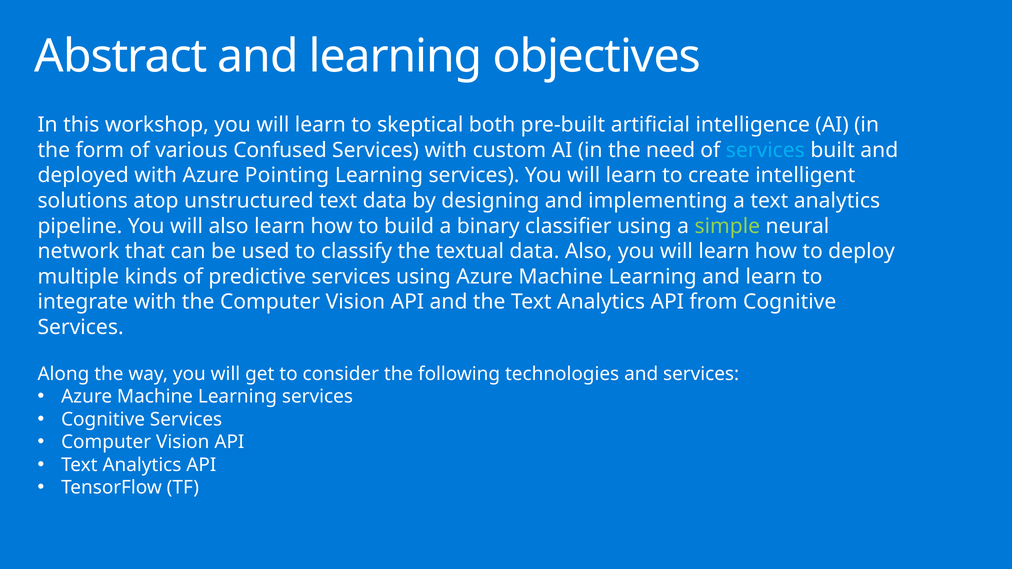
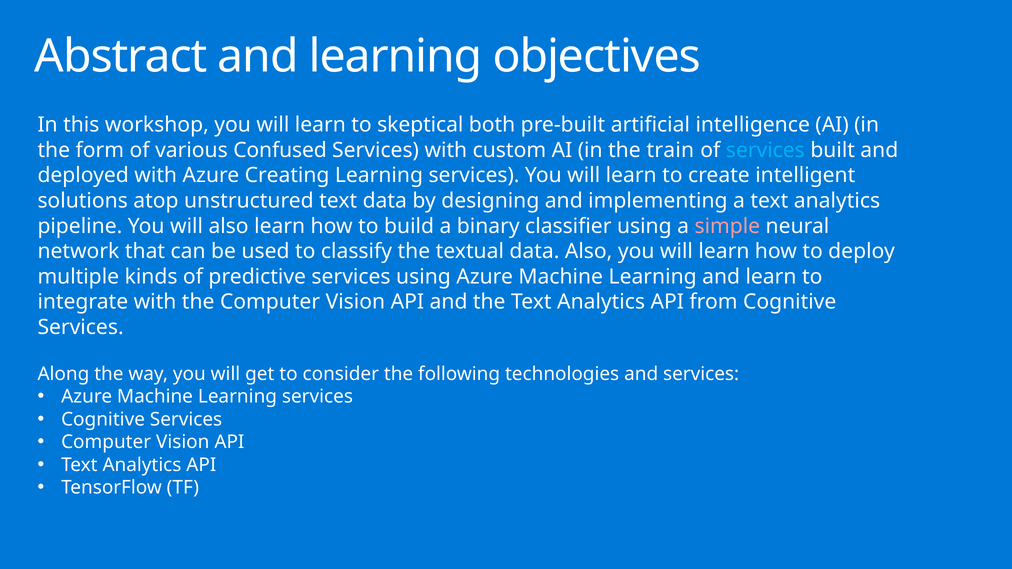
need: need -> train
Pointing: Pointing -> Creating
simple colour: light green -> pink
